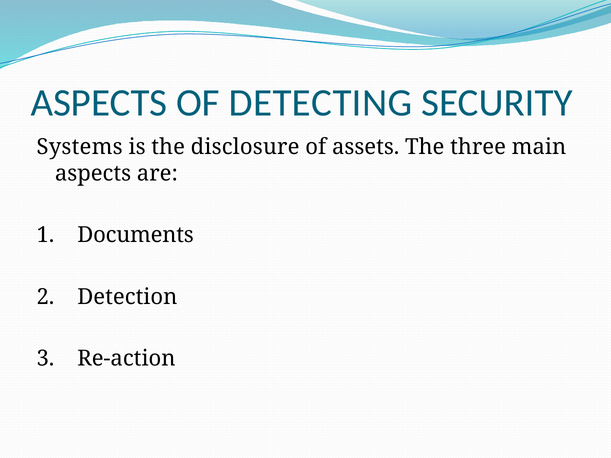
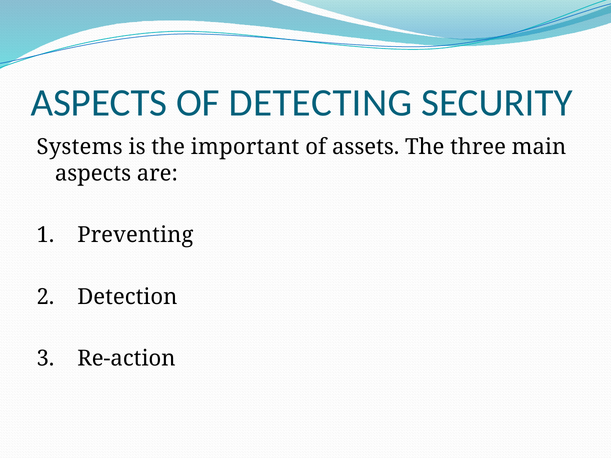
disclosure: disclosure -> important
Documents: Documents -> Preventing
